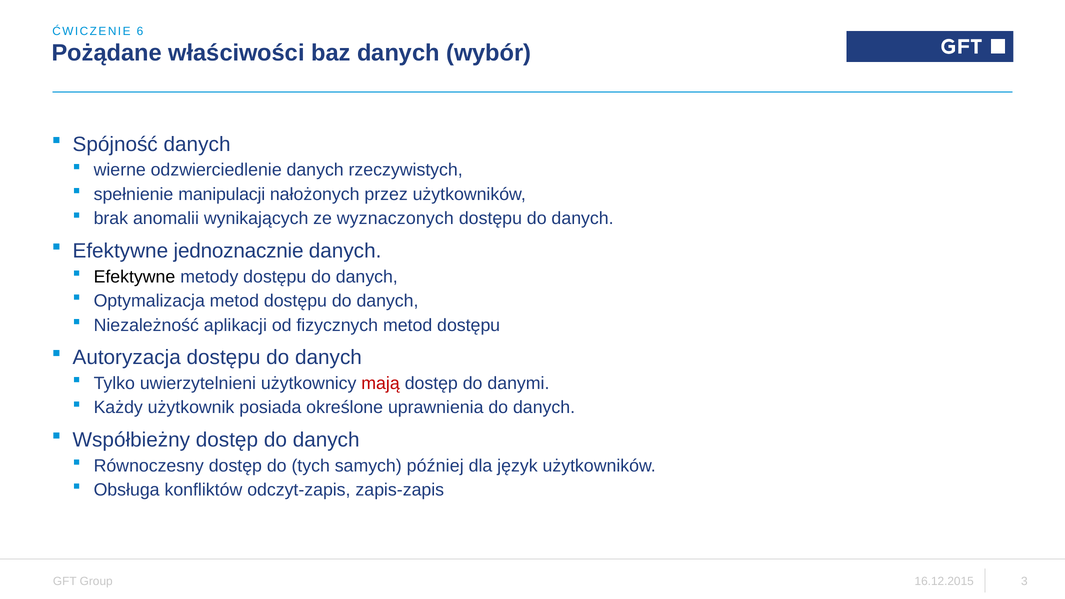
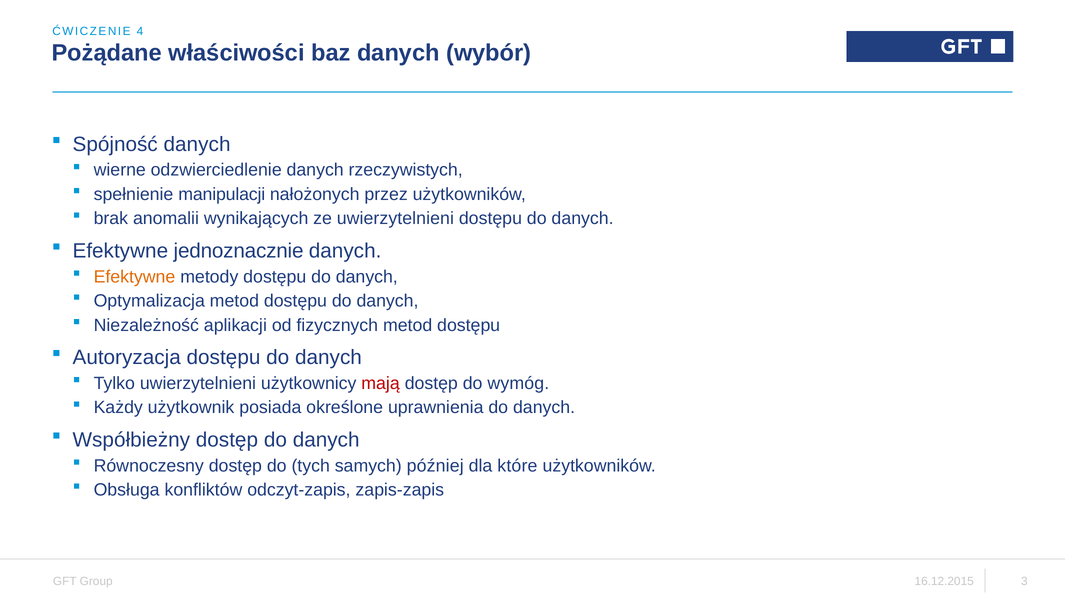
6: 6 -> 4
ze wyznaczonych: wyznaczonych -> uwierzytelnieni
Efektywne at (134, 277) colour: black -> orange
danymi: danymi -> wymóg
język: język -> które
